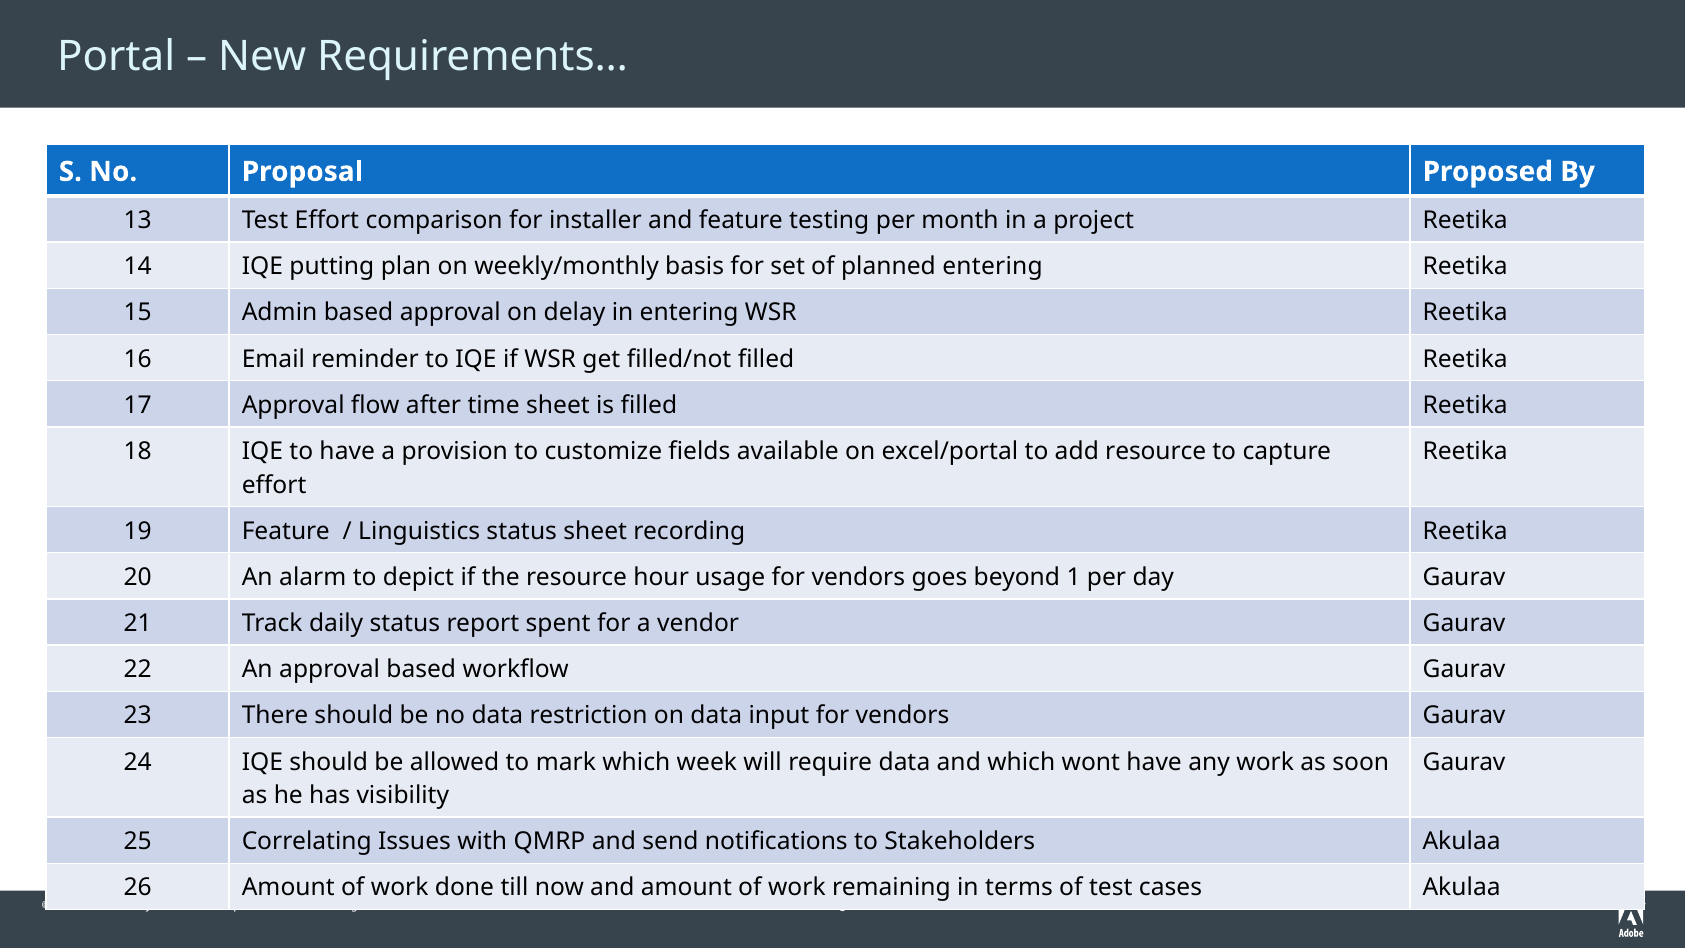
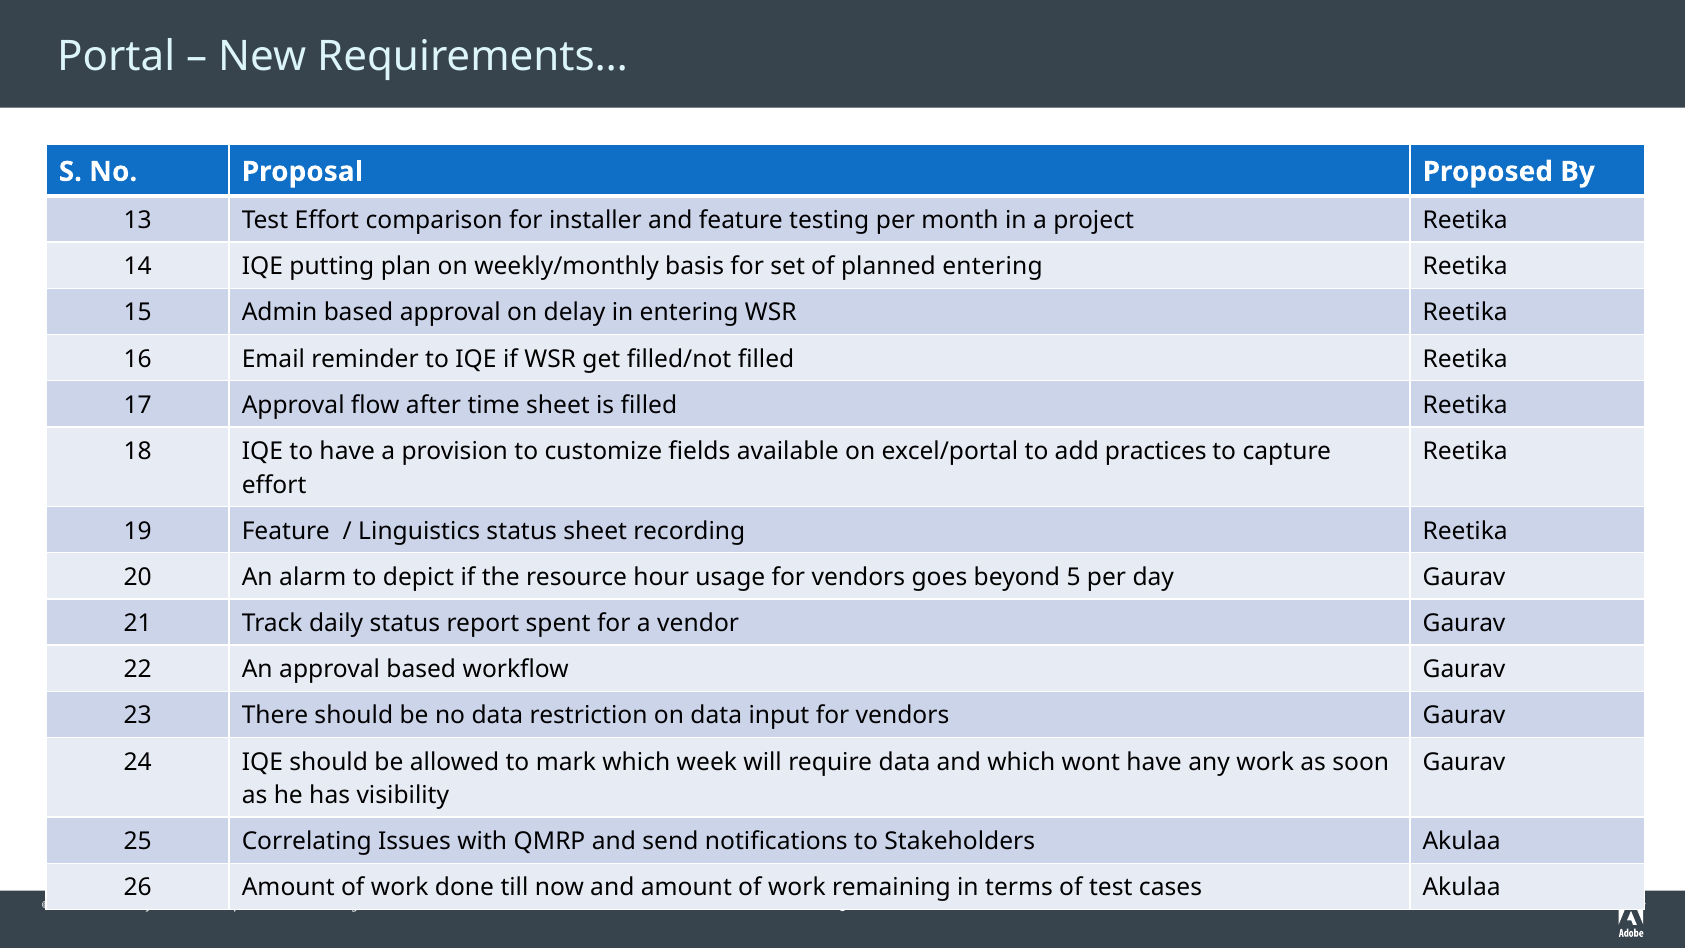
add resource: resource -> practices
1: 1 -> 5
